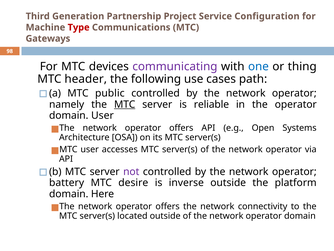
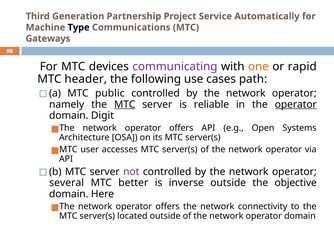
Configuration: Configuration -> Automatically
Type colour: red -> black
one colour: blue -> orange
thing: thing -> rapid
operator at (296, 104) underline: none -> present
domain User: User -> Digit
battery: battery -> several
desire: desire -> better
platform: platform -> objective
